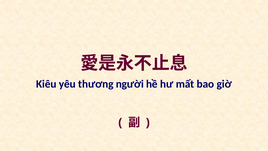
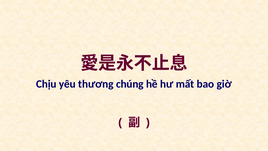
Kiêu: Kiêu -> Chịu
người: người -> chúng
